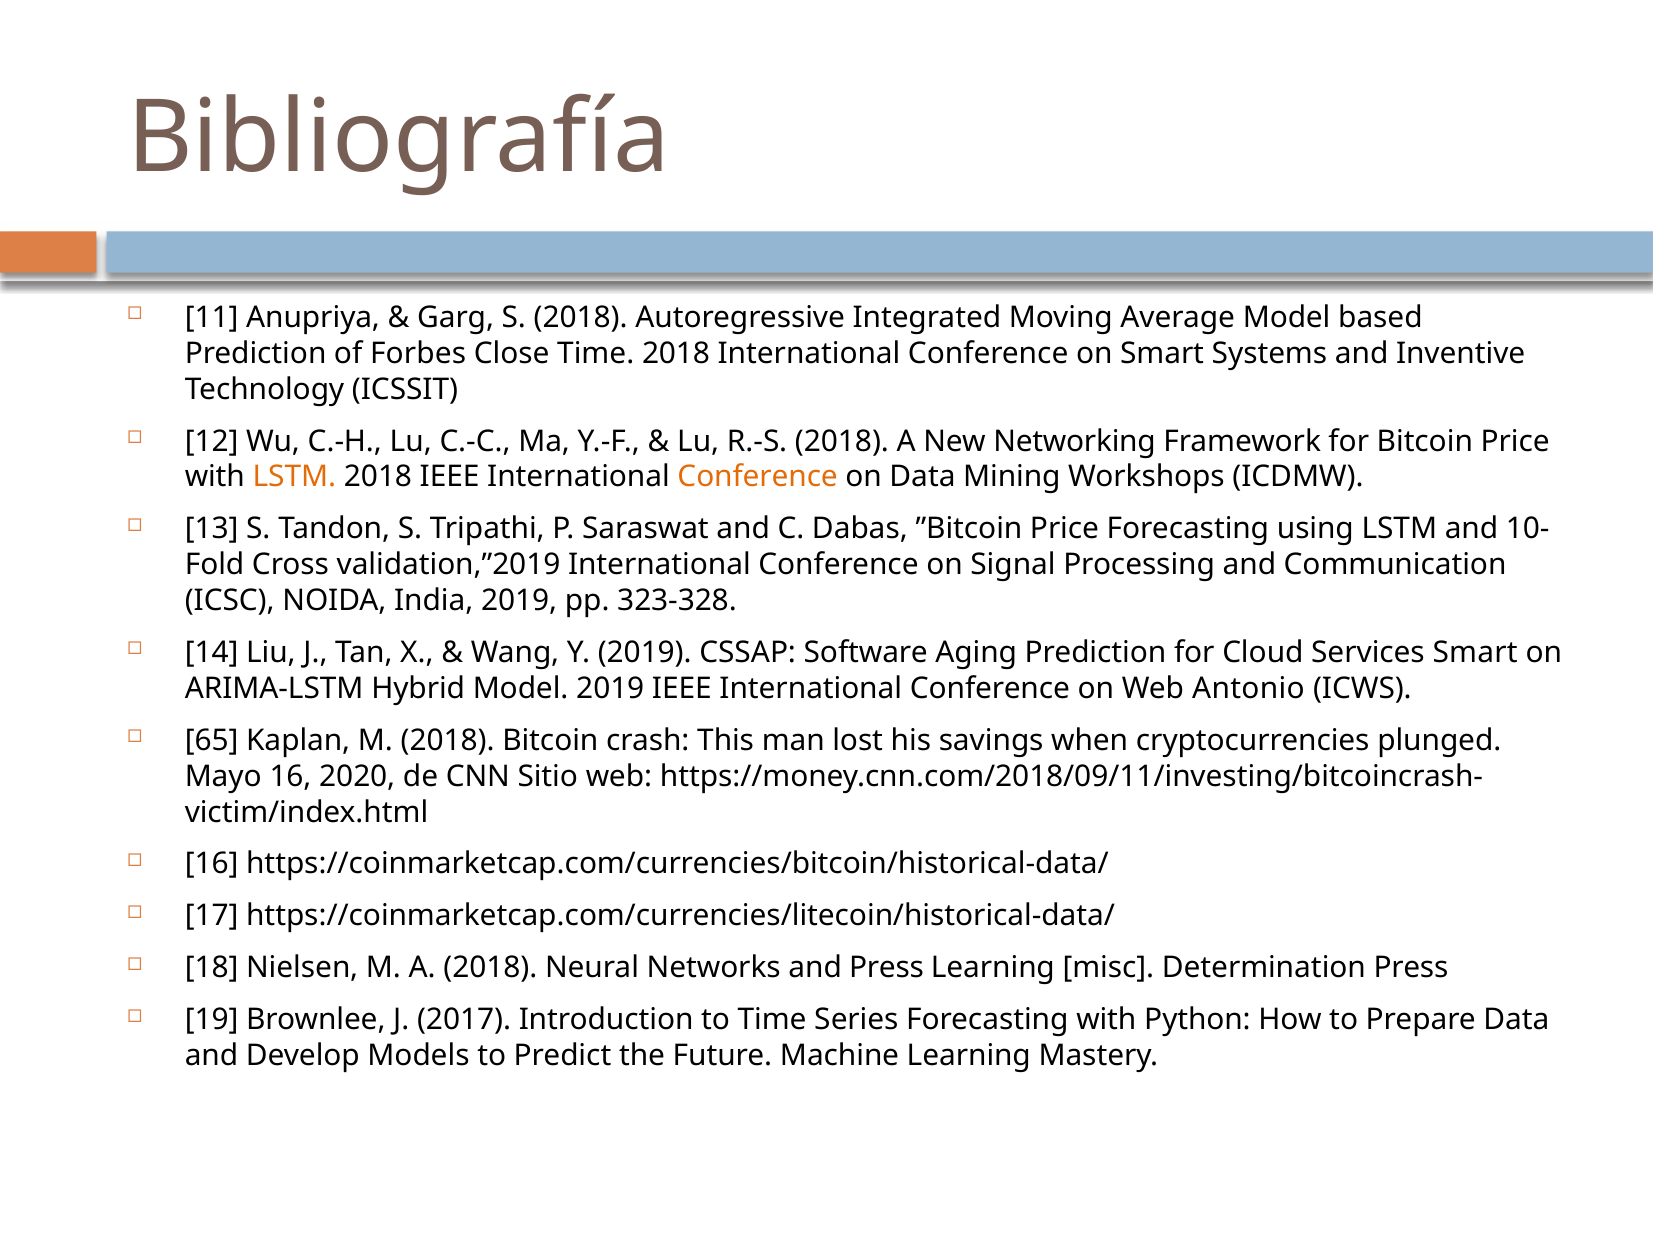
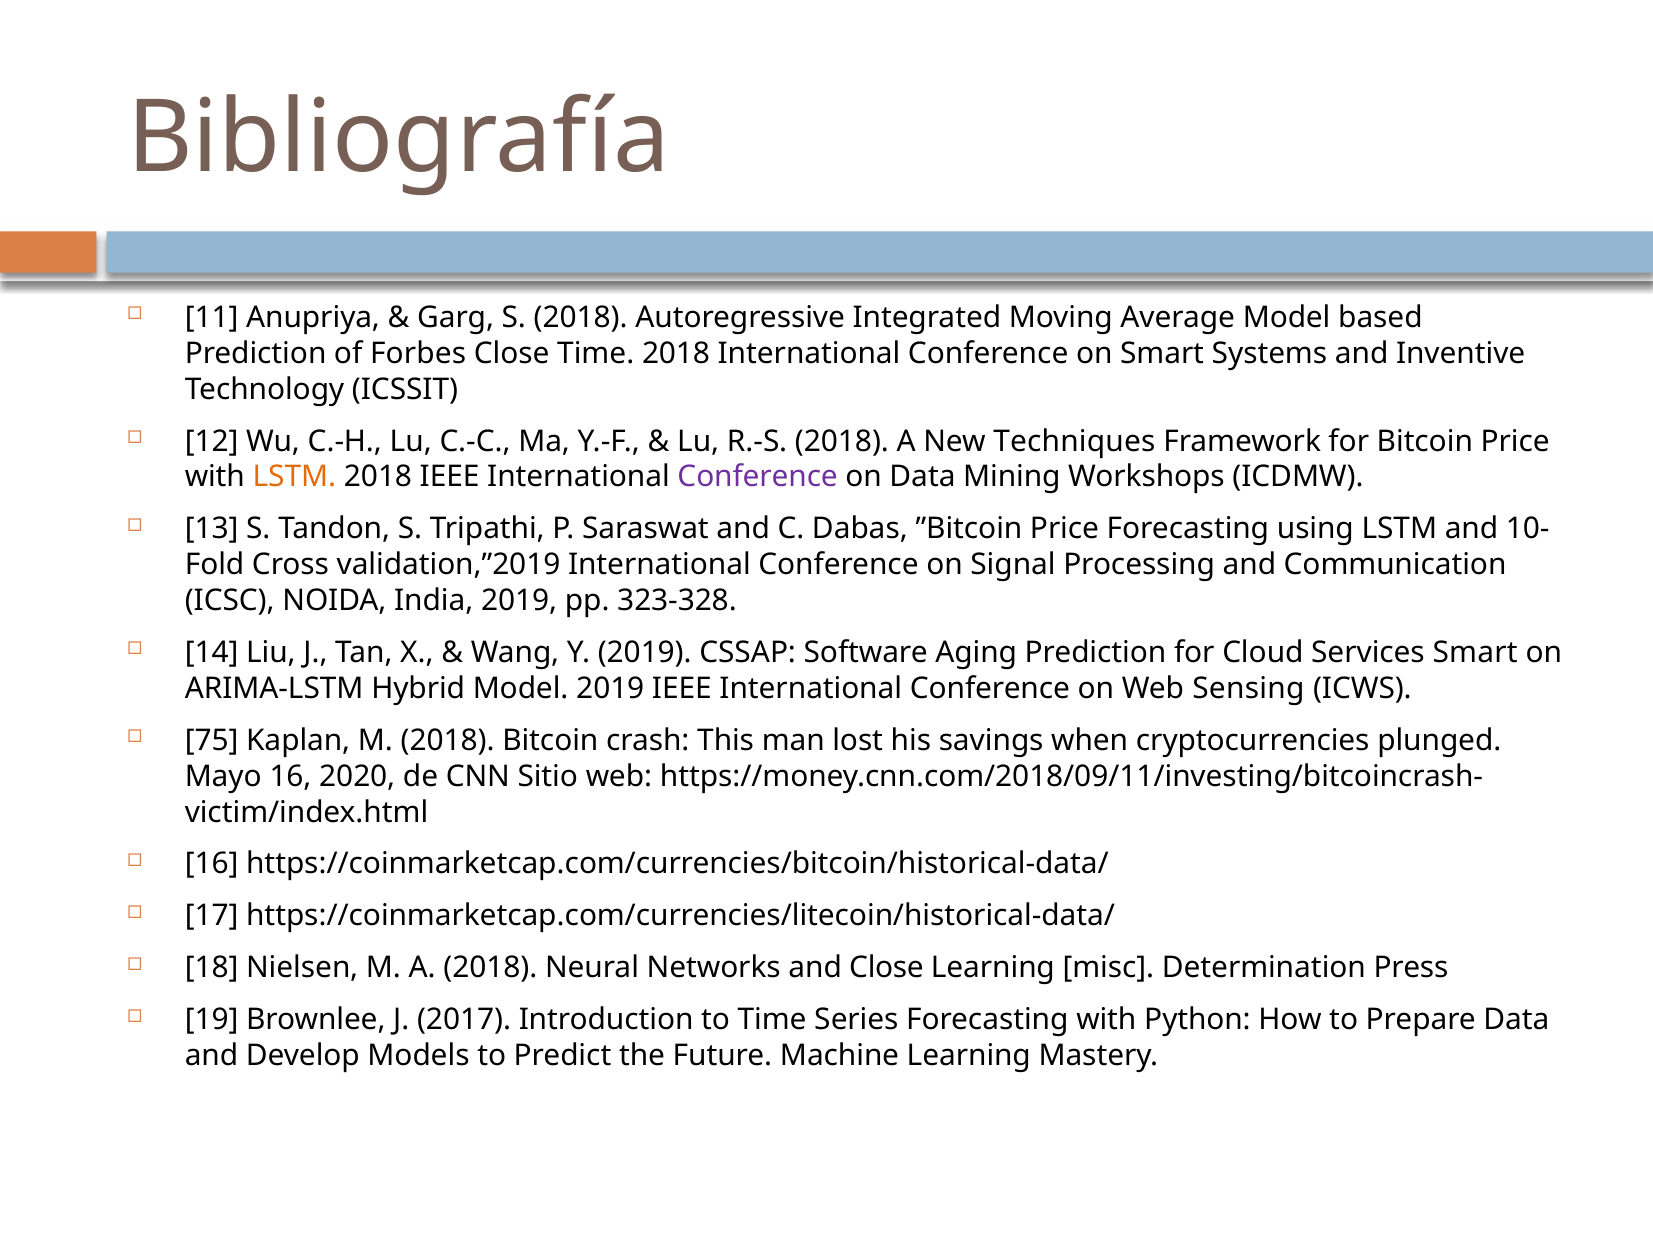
Networking: Networking -> Techniques
Conference at (758, 477) colour: orange -> purple
Antonio: Antonio -> Sensing
65: 65 -> 75
and Press: Press -> Close
